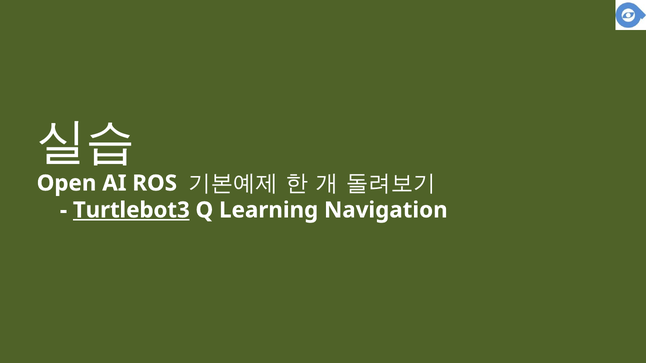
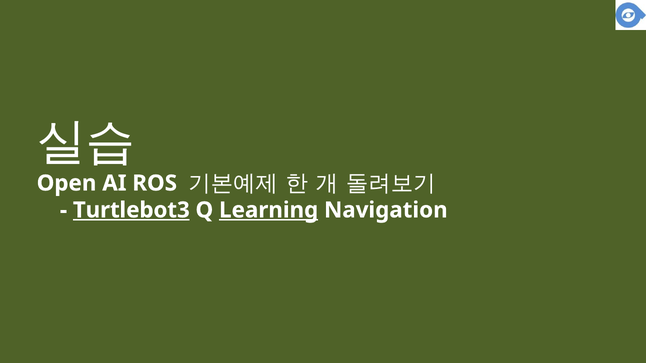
Learning underline: none -> present
